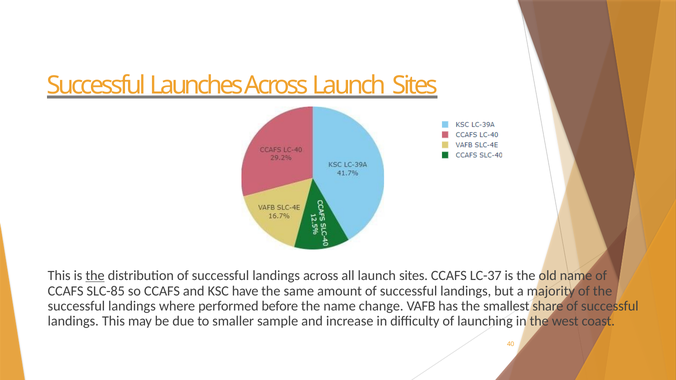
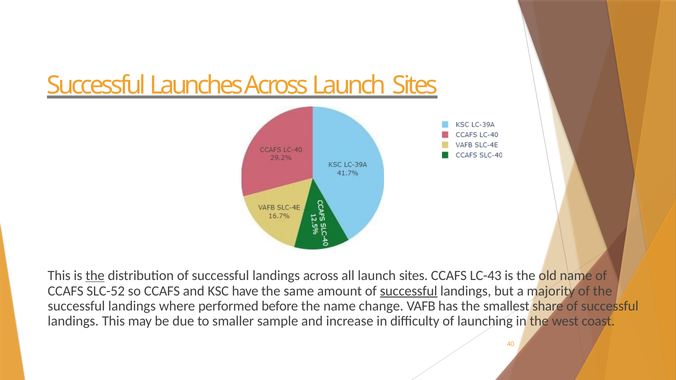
LC-37: LC-37 -> LC-43
SLC-85: SLC-85 -> SLC-52
successful at (409, 291) underline: none -> present
